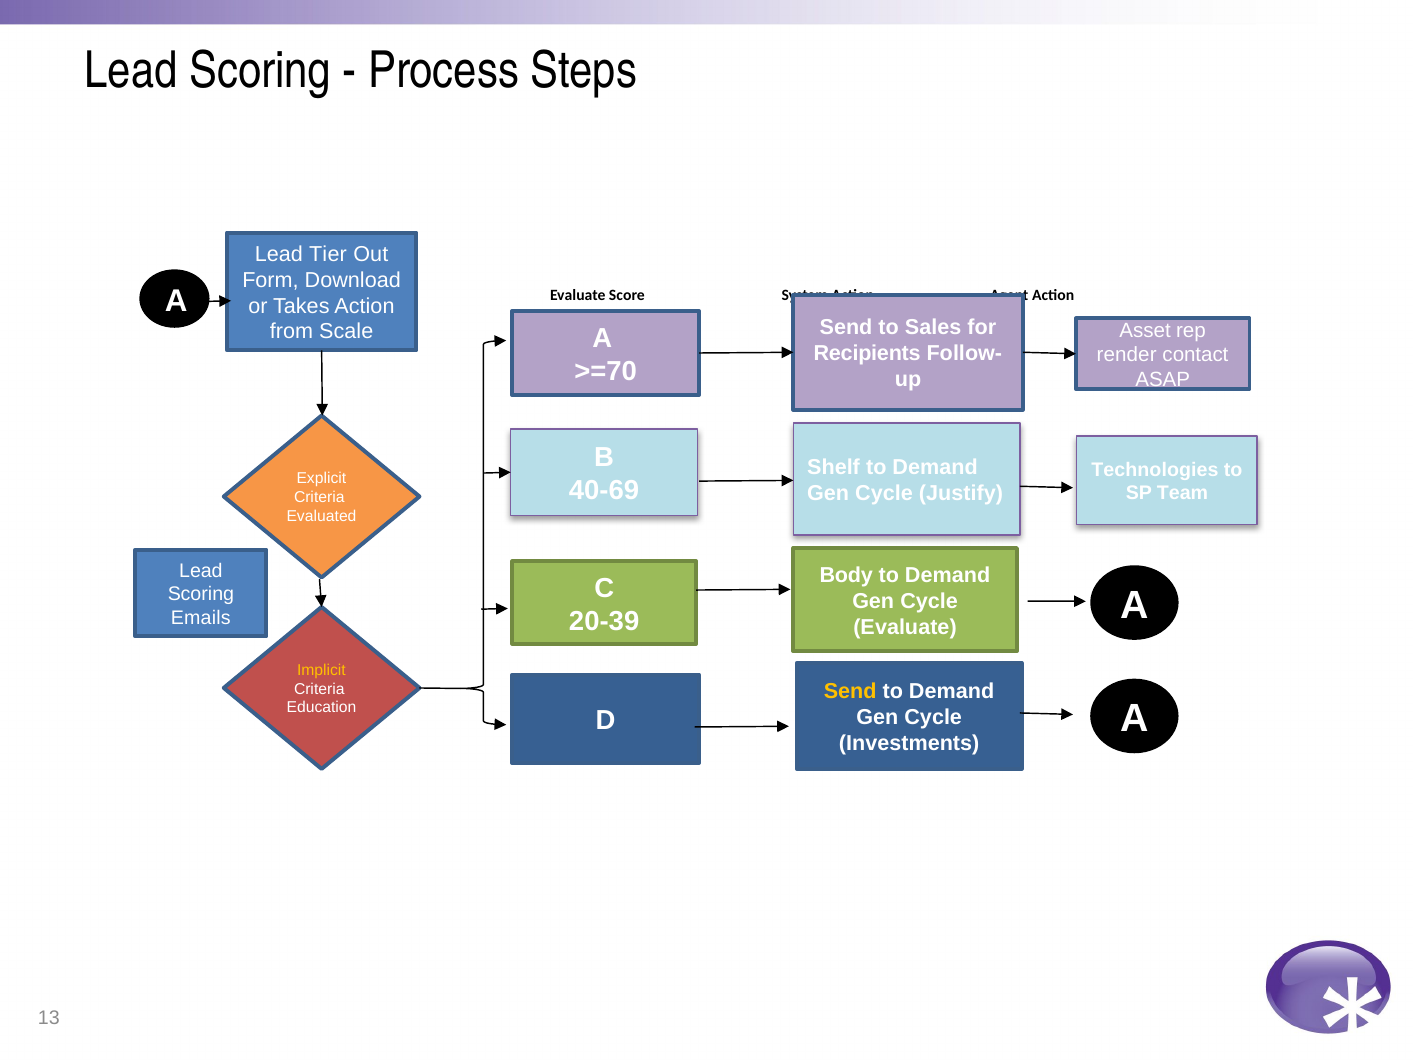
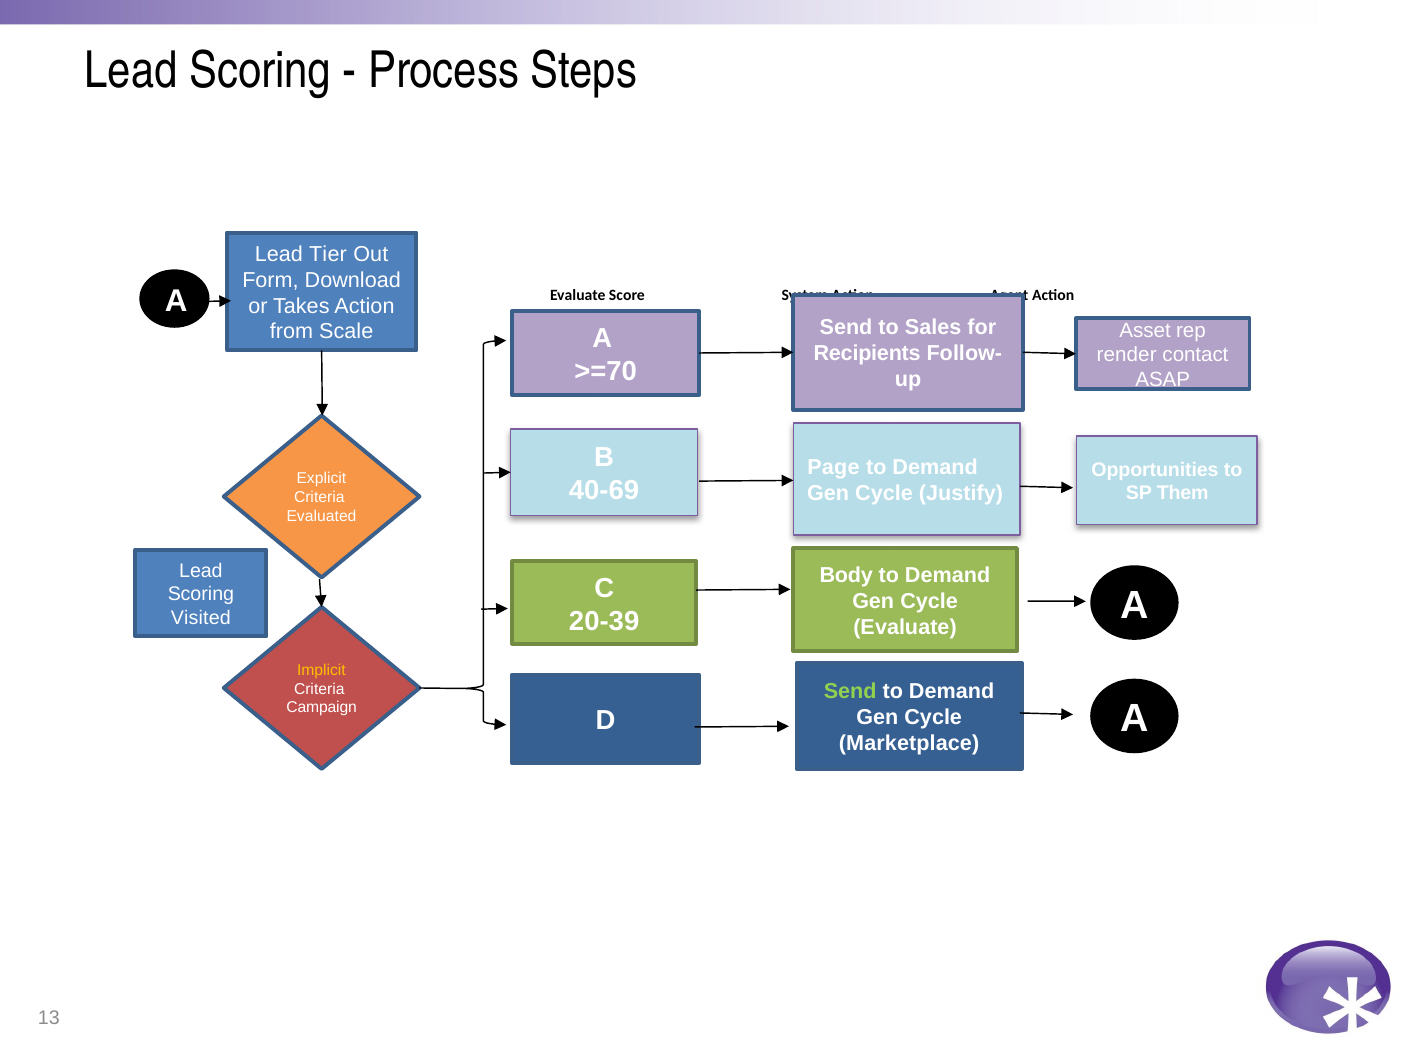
Shelf: Shelf -> Page
Technologies: Technologies -> Opportunities
Team: Team -> Them
Emails: Emails -> Visited
Send at (850, 691) colour: yellow -> light green
Education: Education -> Campaign
Investments: Investments -> Marketplace
